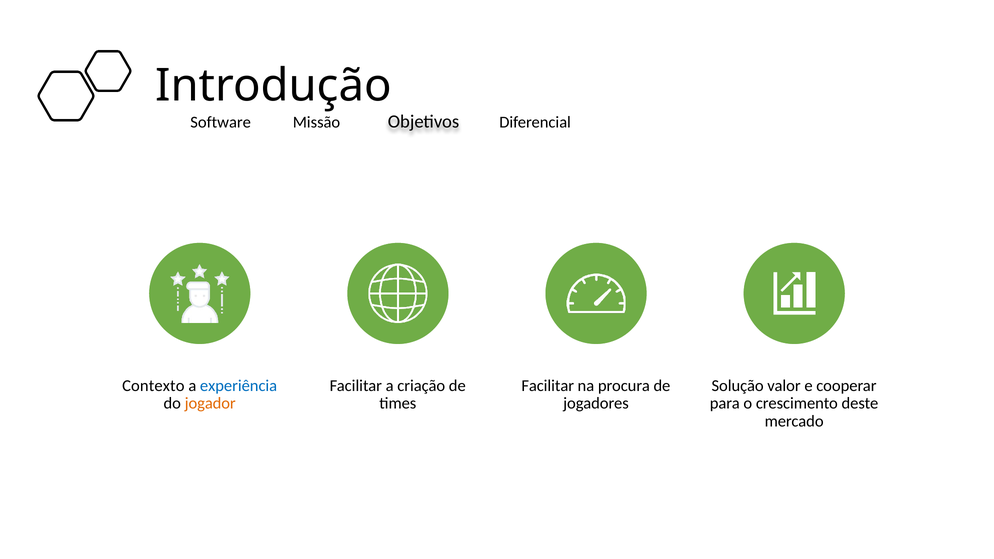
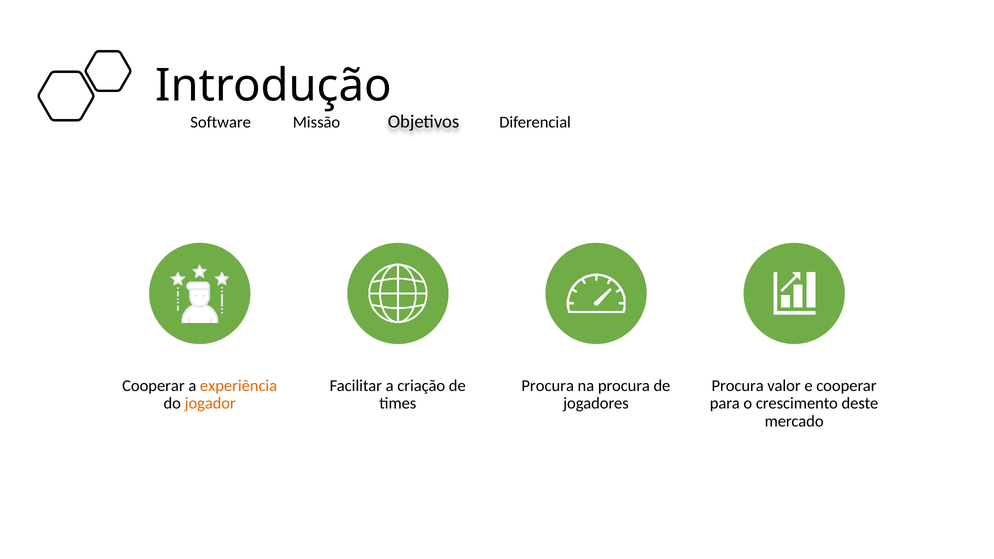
Contexto at (153, 386): Contexto -> Cooperar
experiência colour: blue -> orange
Facilitar at (548, 386): Facilitar -> Procura
Solução at (738, 386): Solução -> Procura
